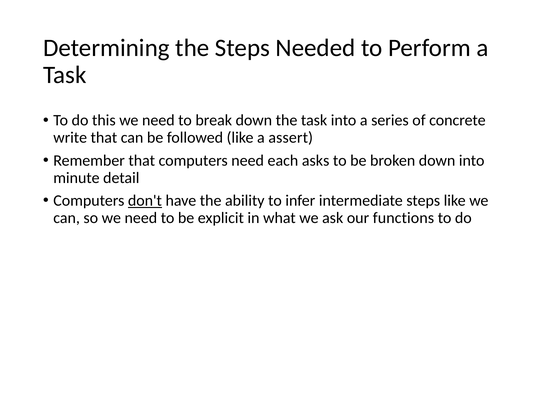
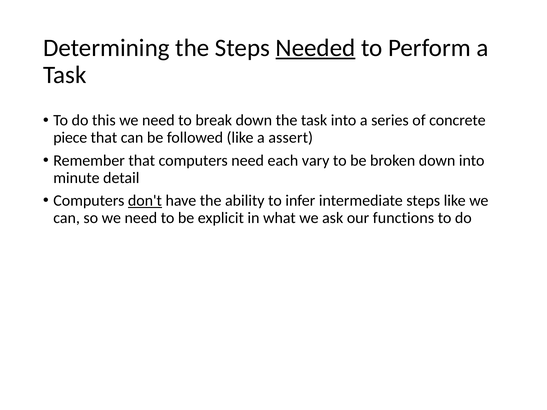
Needed underline: none -> present
write: write -> piece
asks: asks -> vary
